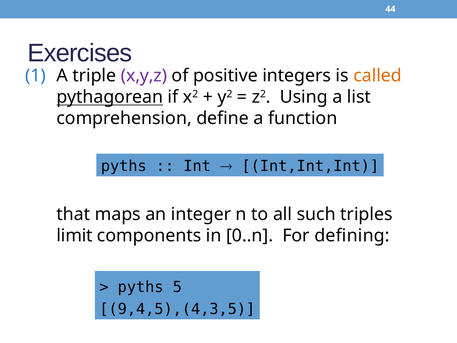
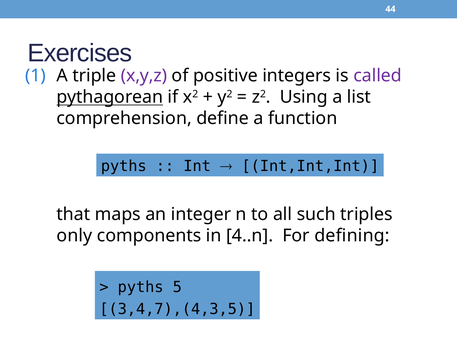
called colour: orange -> purple
limit: limit -> only
0..n: 0..n -> 4..n
9,4,5),(4,3,5: 9,4,5),(4,3,5 -> 3,4,7),(4,3,5
